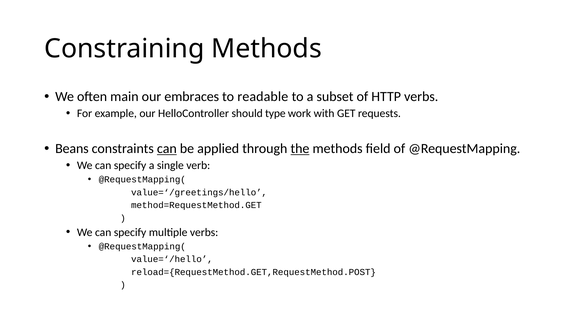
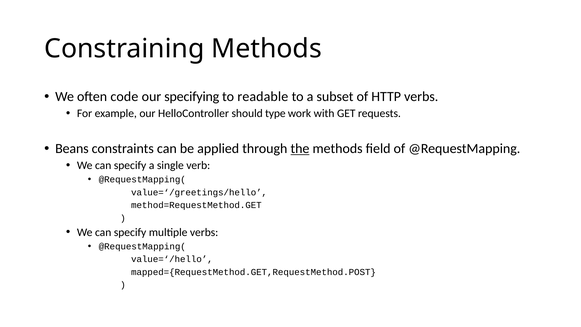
main: main -> code
embraces: embraces -> specifying
can at (167, 149) underline: present -> none
reload={RequestMethod.GET,RequestMethod.POST: reload={RequestMethod.GET,RequestMethod.POST -> mapped={RequestMethod.GET,RequestMethod.POST
